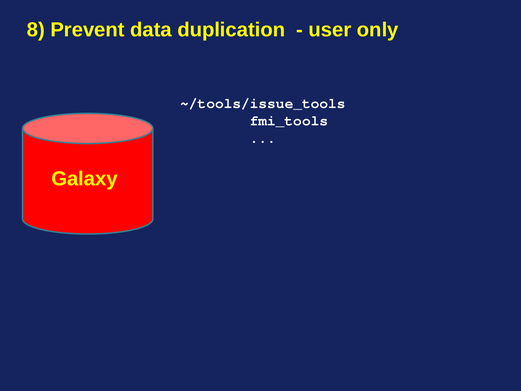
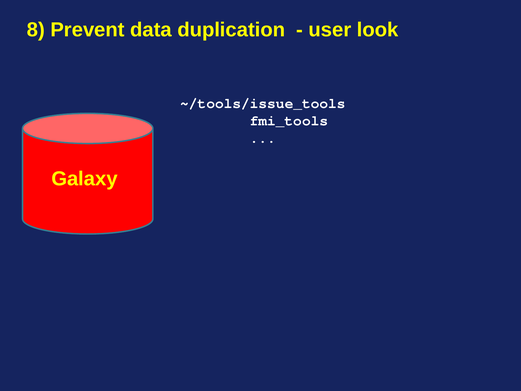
only: only -> look
